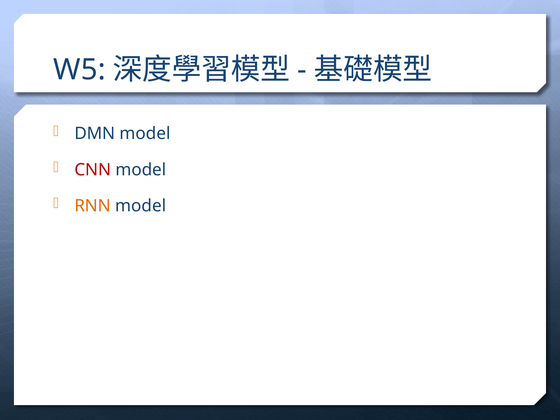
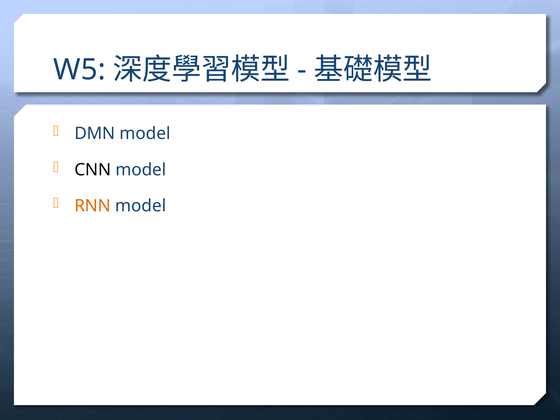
CNN colour: red -> black
